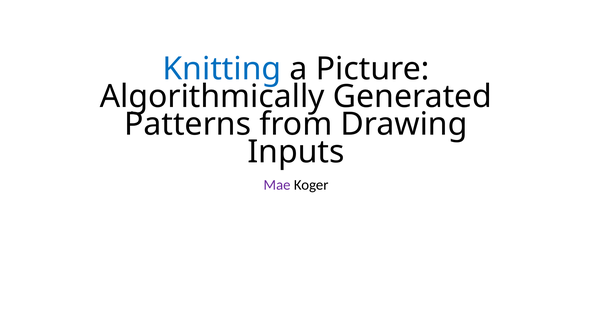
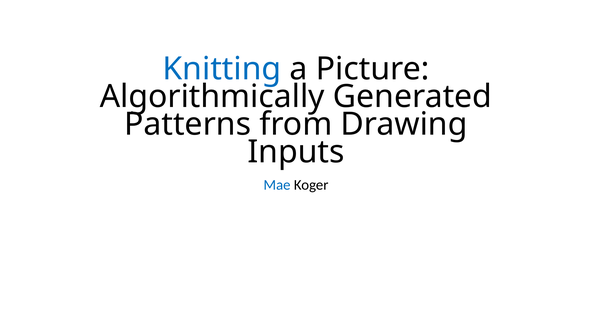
Mae colour: purple -> blue
